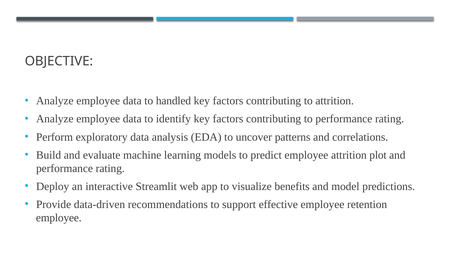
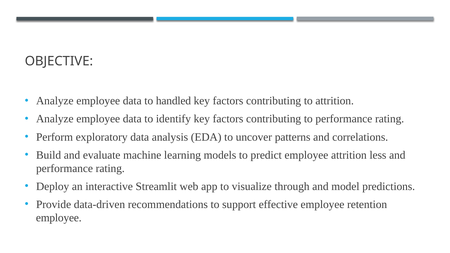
plot: plot -> less
benefits: benefits -> through
